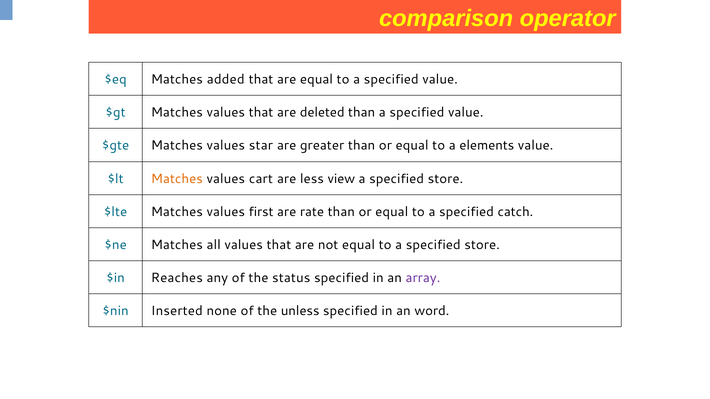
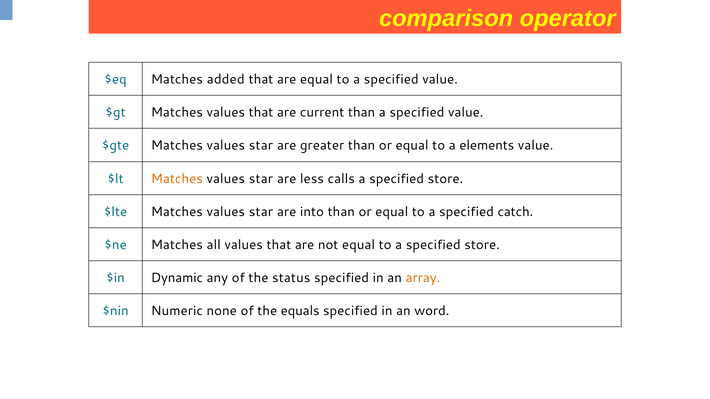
deleted: deleted -> current
cart at (261, 179): cart -> star
view: view -> calls
$lte Matches values first: first -> star
rate: rate -> into
Reaches: Reaches -> Dynamic
array colour: purple -> orange
Inserted: Inserted -> Numeric
unless: unless -> equals
